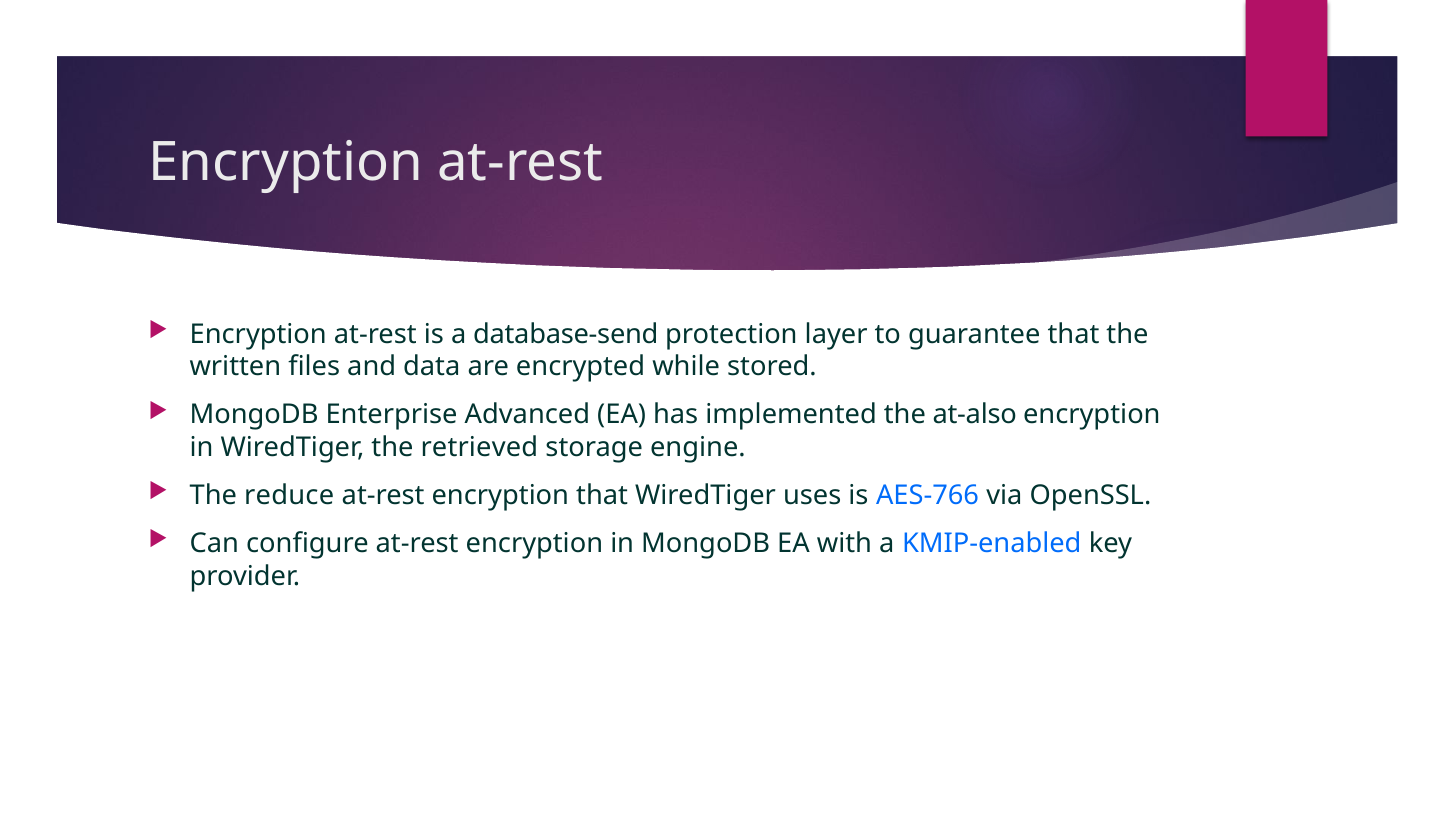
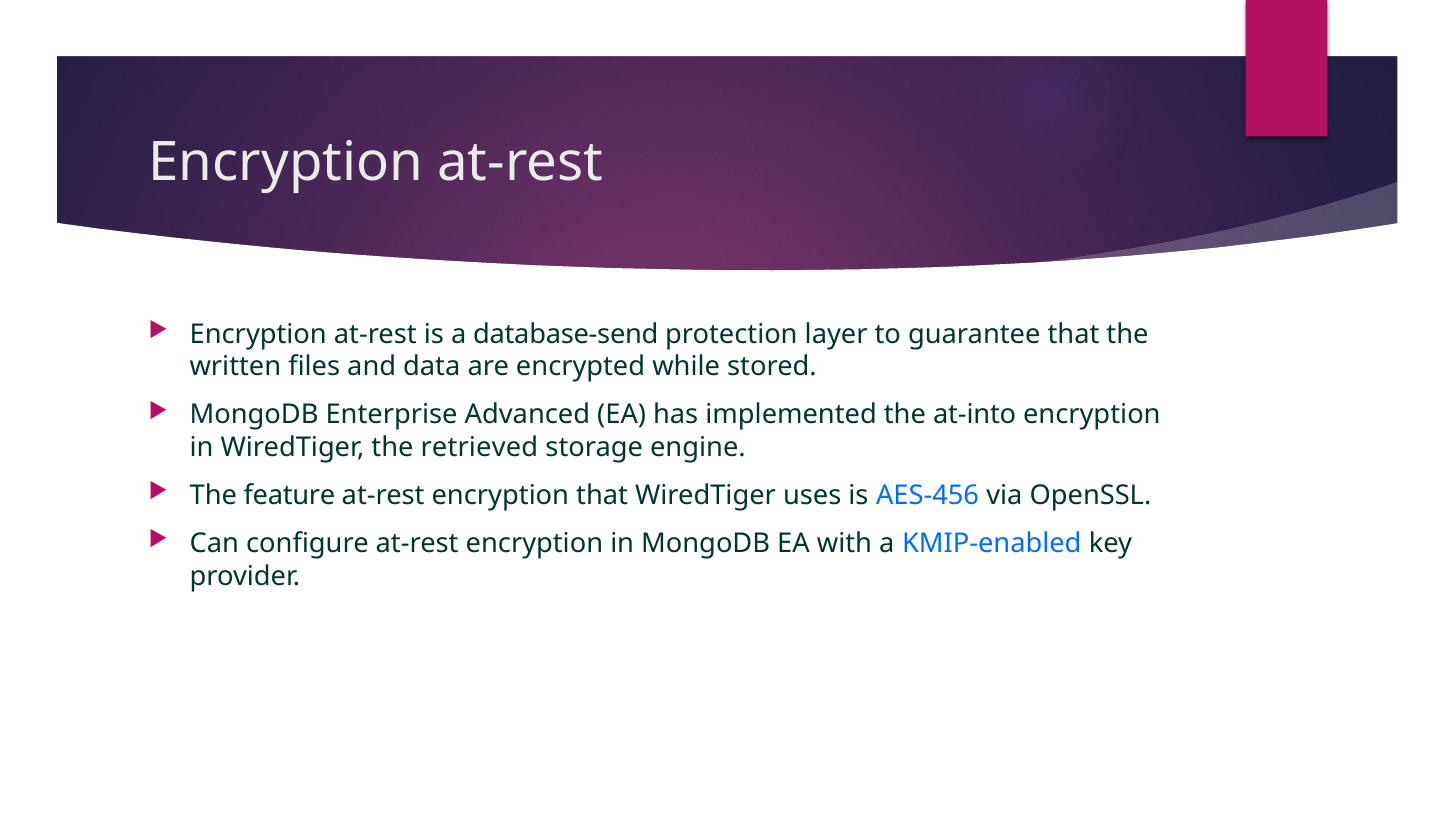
at-also: at-also -> at-into
reduce: reduce -> feature
AES-766: AES-766 -> AES-456
